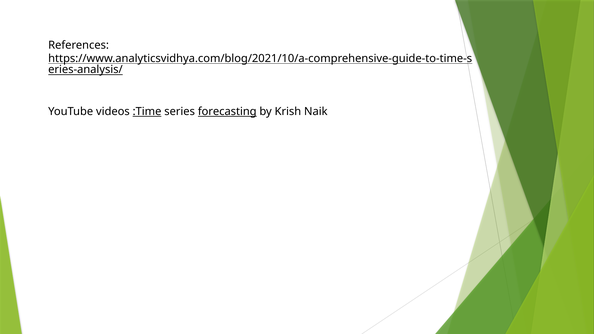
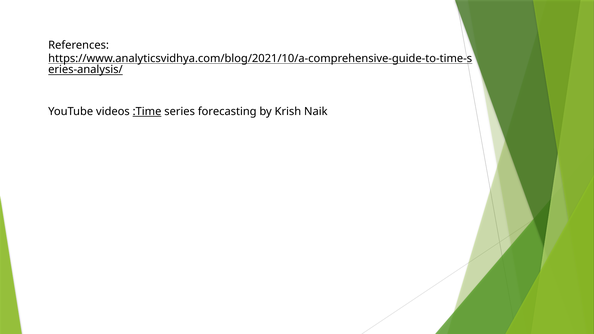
forecasting underline: present -> none
